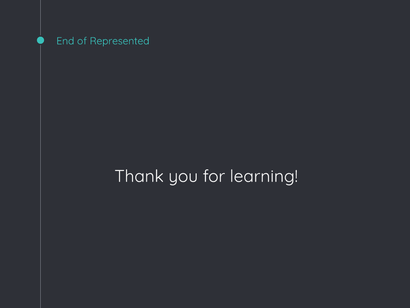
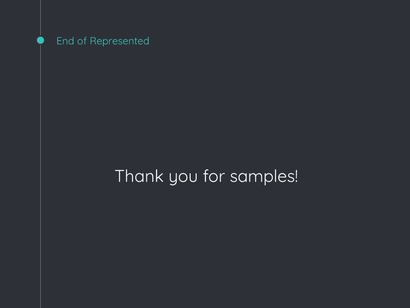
learning: learning -> samples
